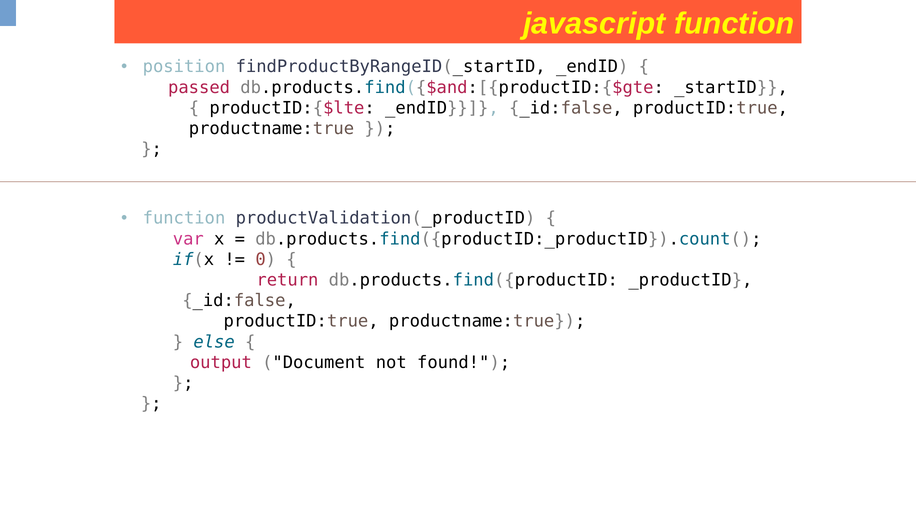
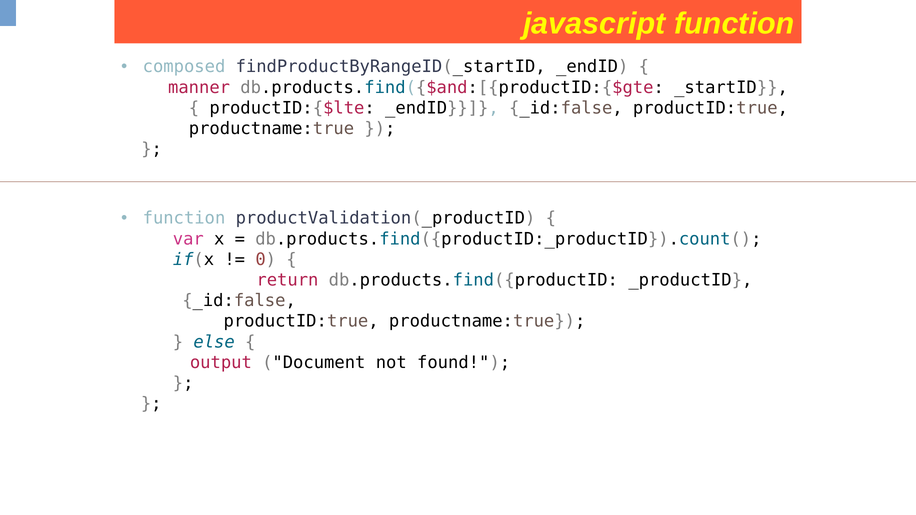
position: position -> composed
passed: passed -> manner
